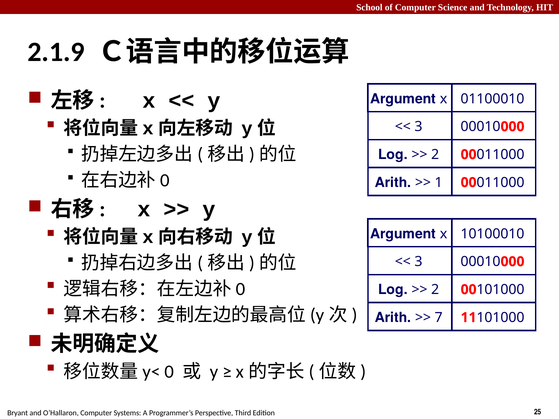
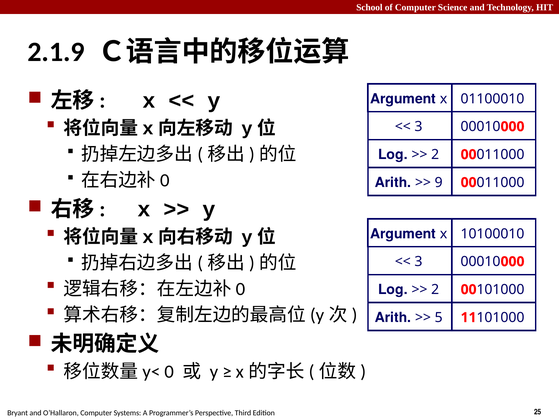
1: 1 -> 9
7: 7 -> 5
